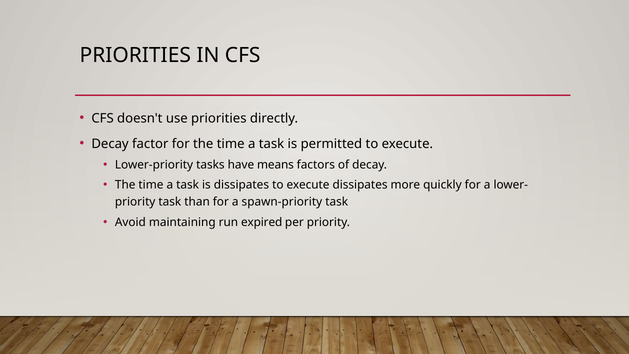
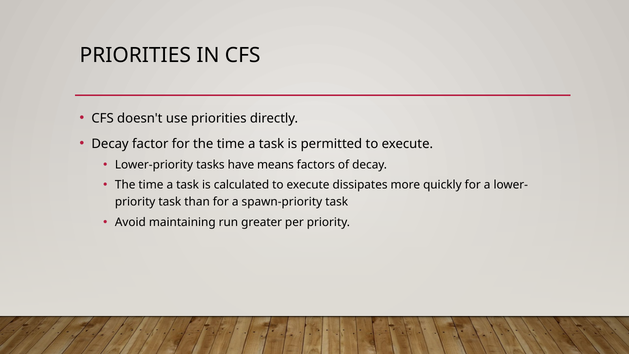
is dissipates: dissipates -> calculated
expired: expired -> greater
